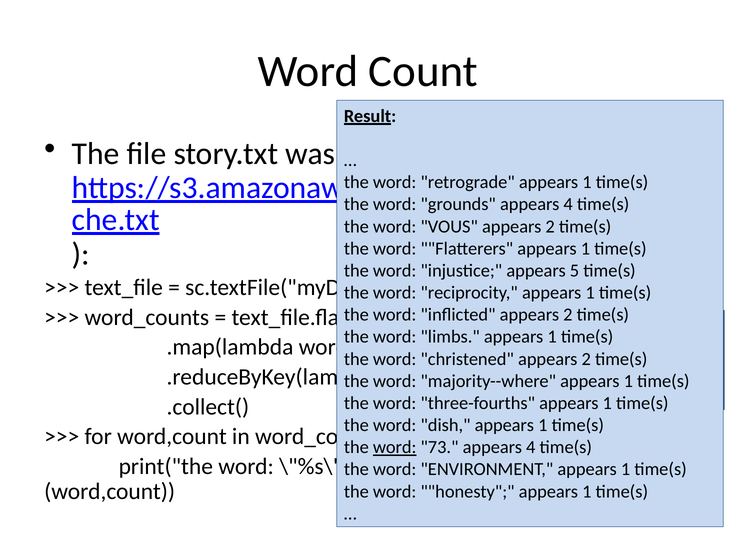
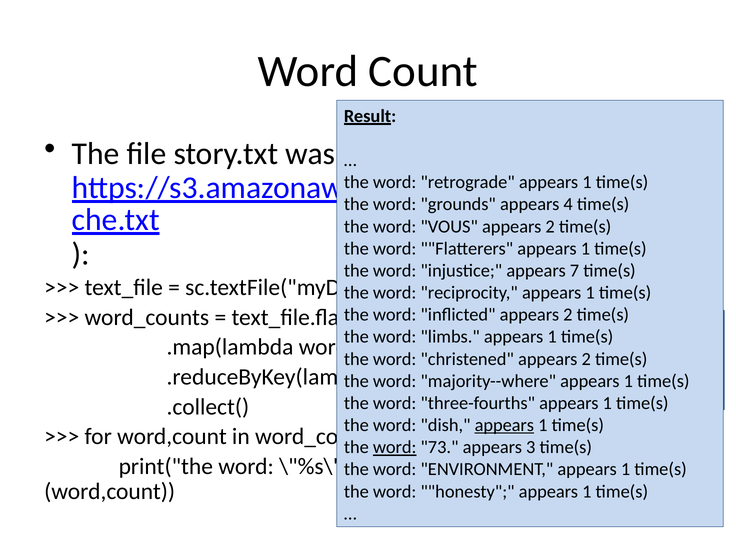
5: 5 -> 7
appears at (504, 425) underline: none -> present
73 appears 4: 4 -> 3
